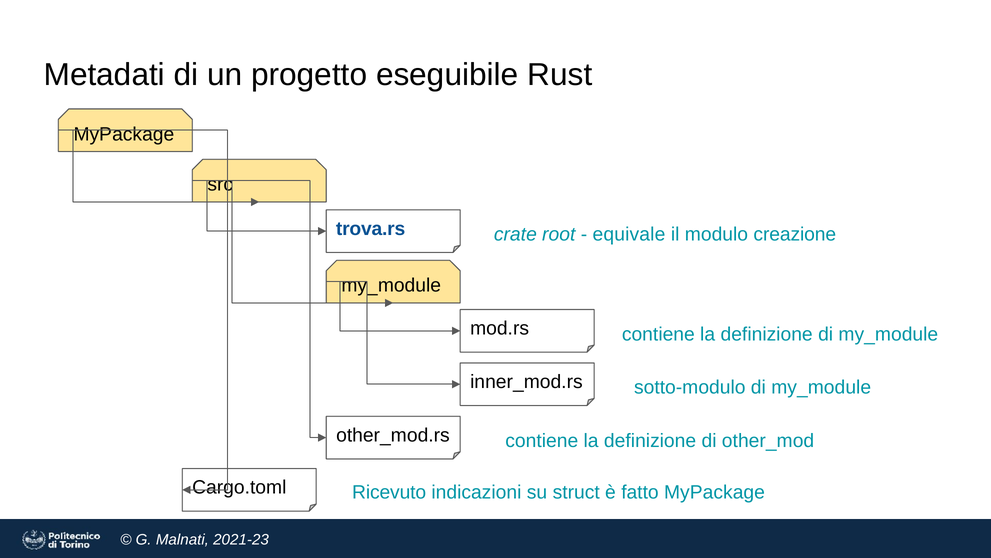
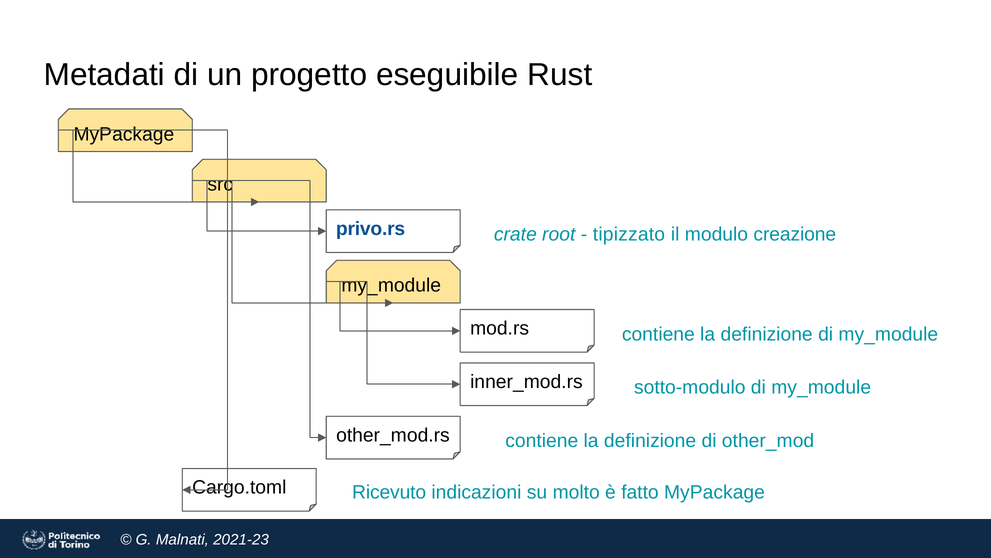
trova.rs: trova.rs -> privo.rs
equivale: equivale -> tipizzato
struct: struct -> molto
